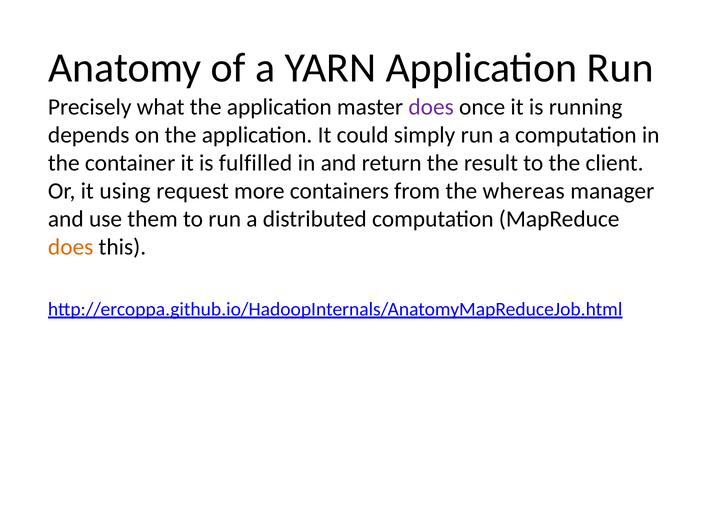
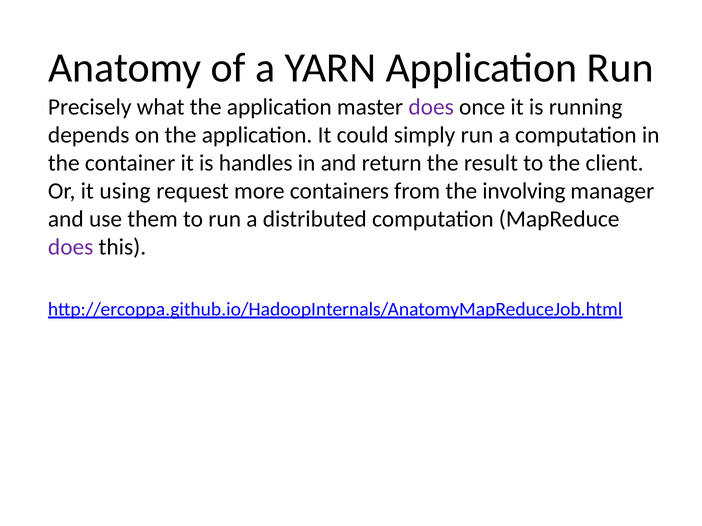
fulfilled: fulfilled -> handles
whereas: whereas -> involving
does at (71, 247) colour: orange -> purple
